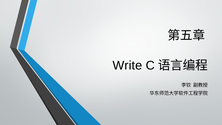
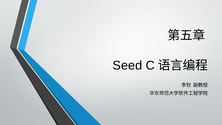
Write: Write -> Seed
